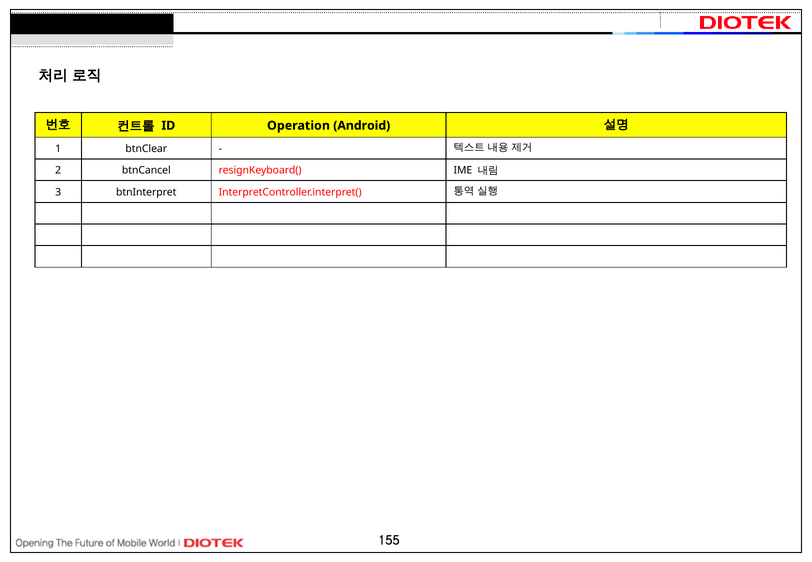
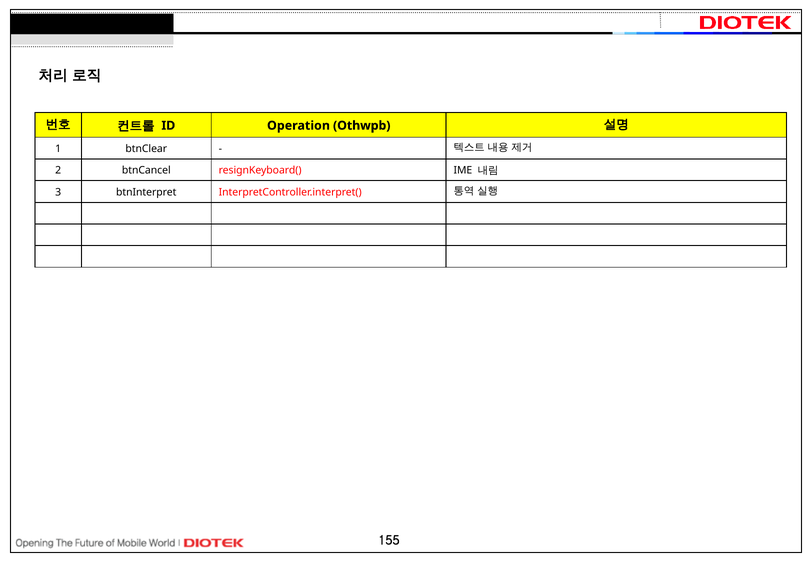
Android: Android -> Othwpb
